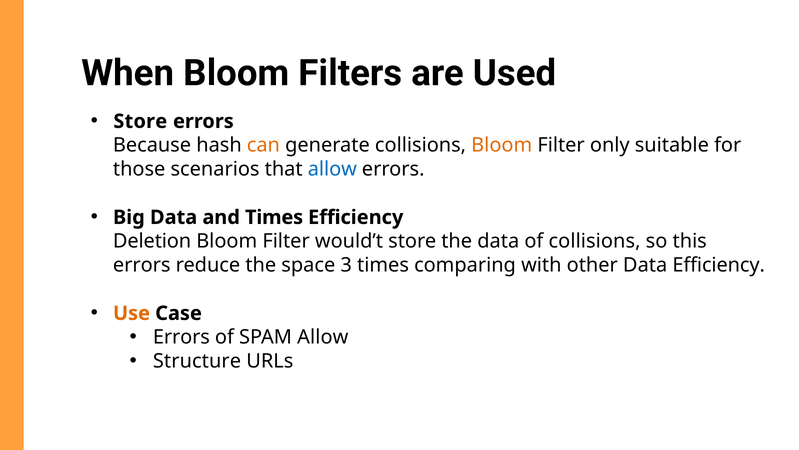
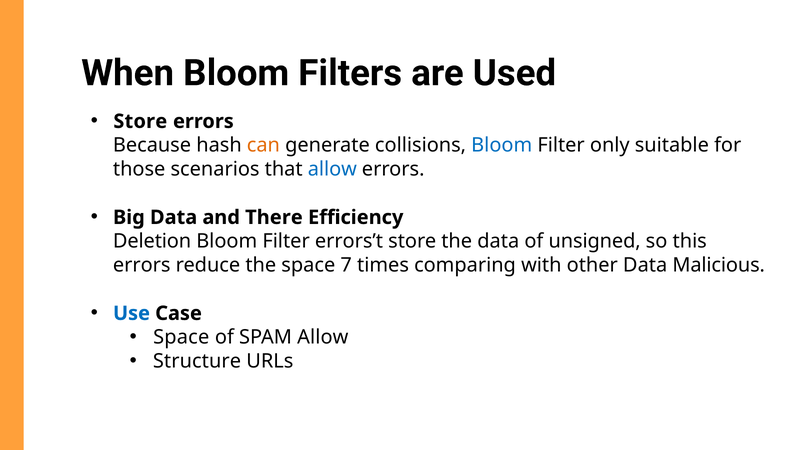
Bloom at (502, 145) colour: orange -> blue
and Times: Times -> There
would’t: would’t -> errors’t
of collisions: collisions -> unsigned
3: 3 -> 7
Data Efficiency: Efficiency -> Malicious
Use colour: orange -> blue
Errors at (181, 337): Errors -> Space
